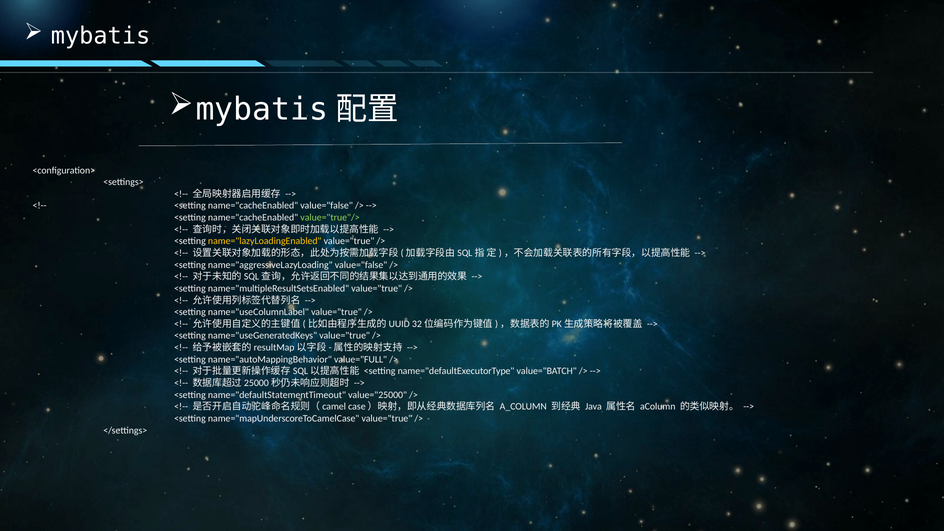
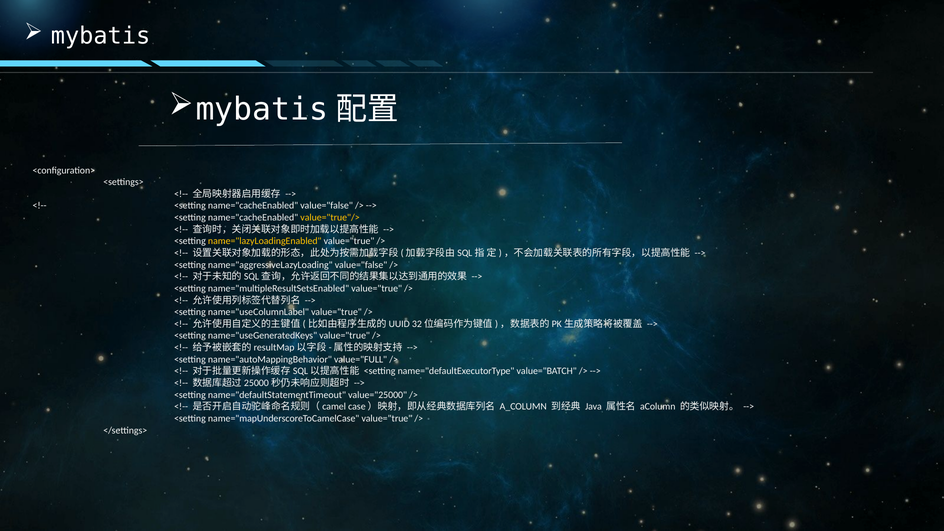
value="true"/> colour: light green -> yellow
